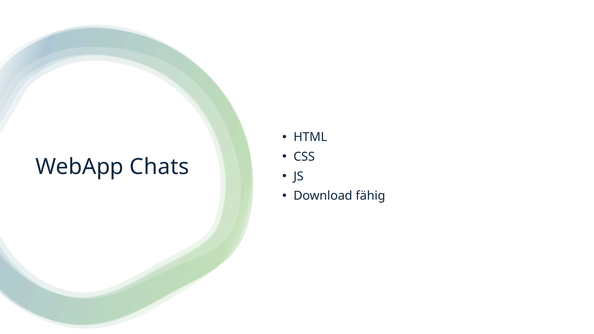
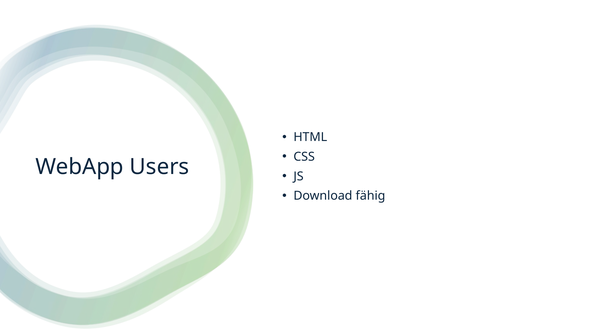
Chats: Chats -> Users
